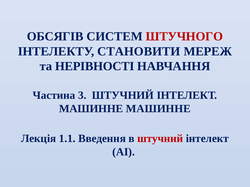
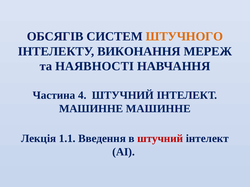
ШТУЧНОГО colour: red -> orange
СТАНОВИТИ: СТАНОВИТИ -> ВИКОНАННЯ
НЕРІВНОСТІ: НЕРІВНОСТІ -> НАЯВНОСТІ
3: 3 -> 4
